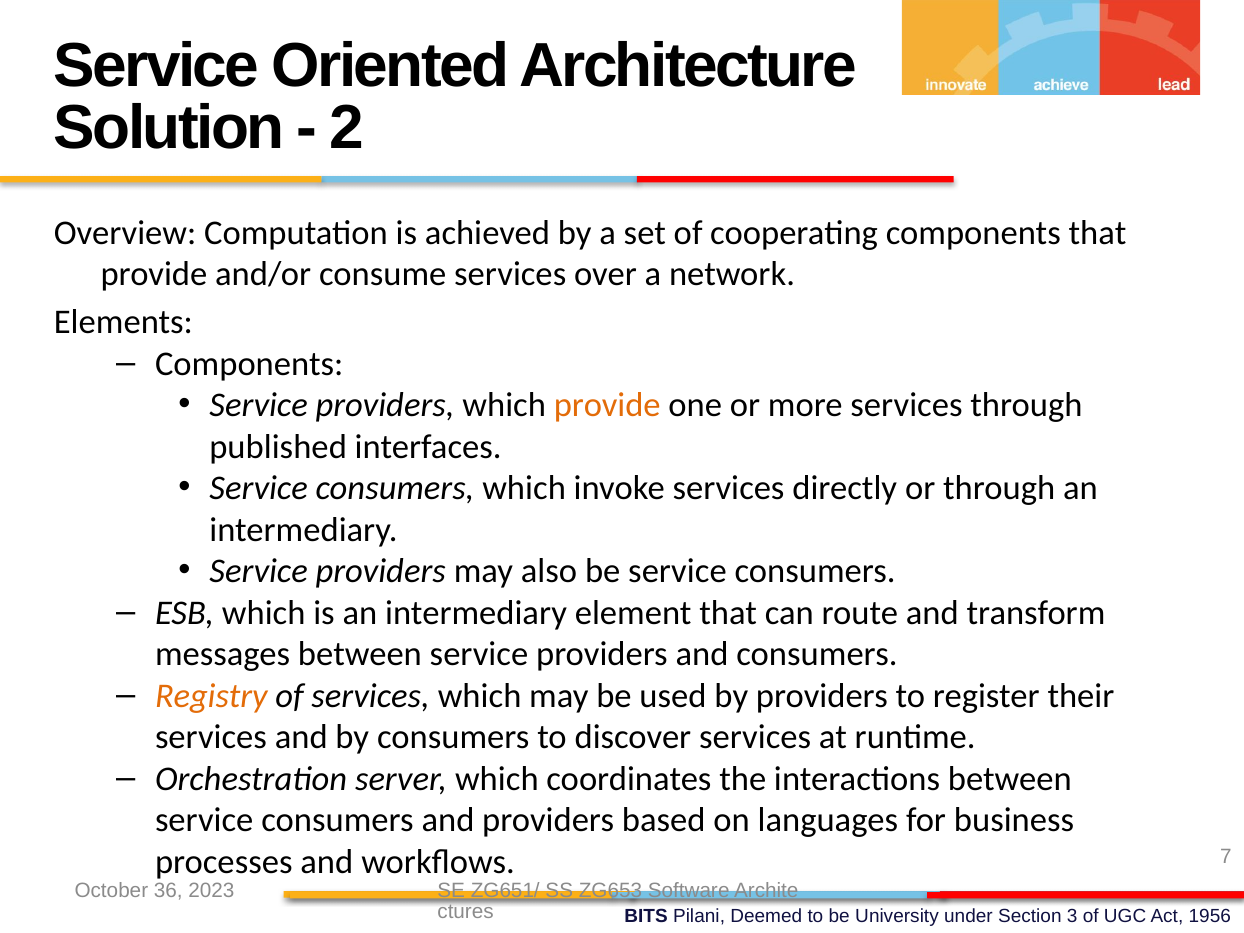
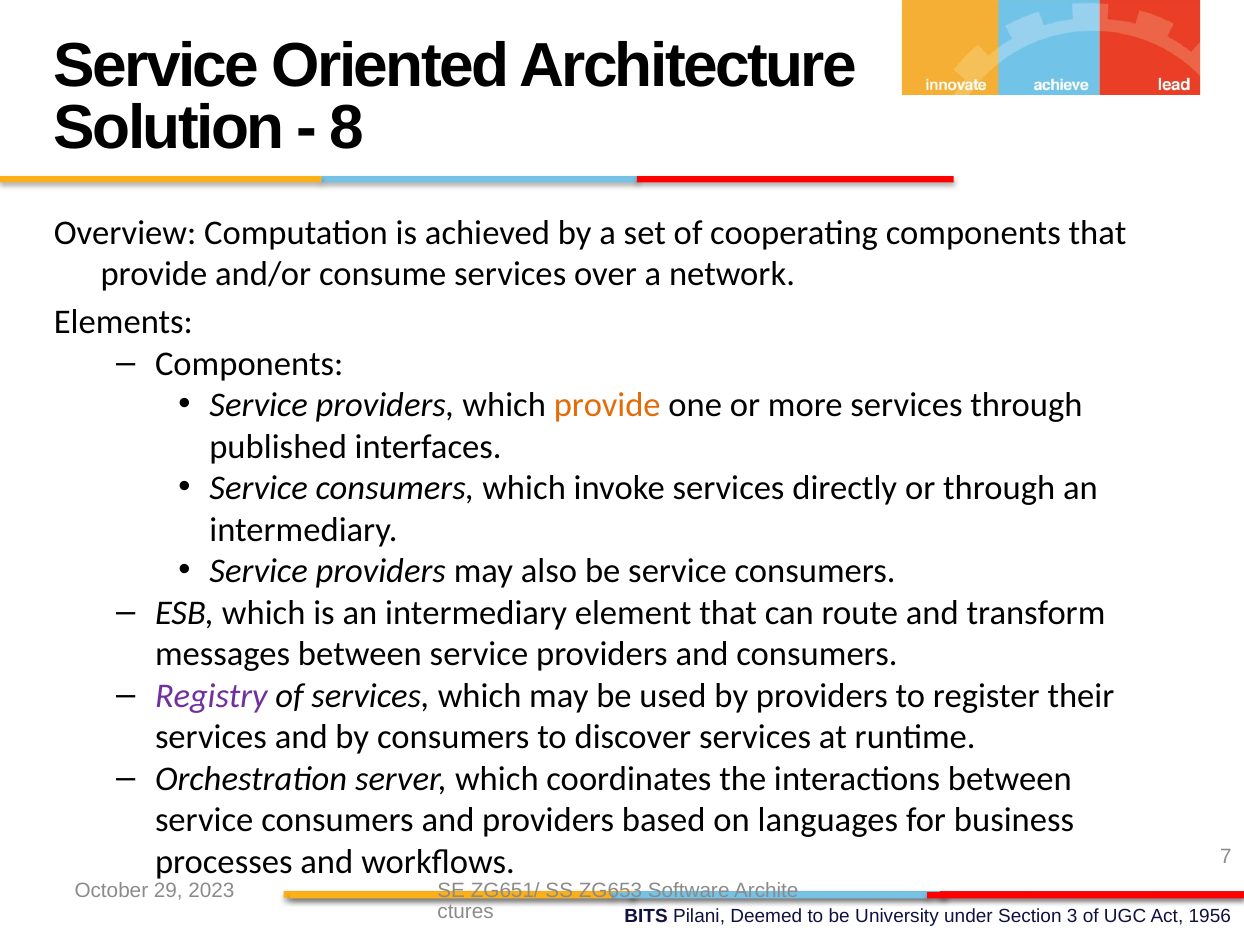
2: 2 -> 8
Registry colour: orange -> purple
36: 36 -> 29
